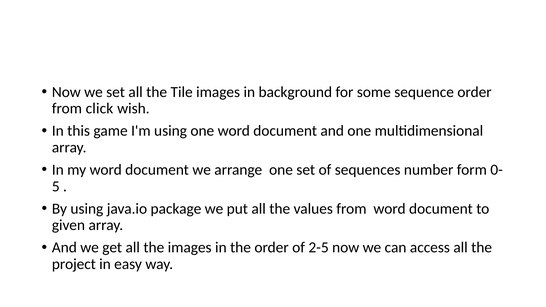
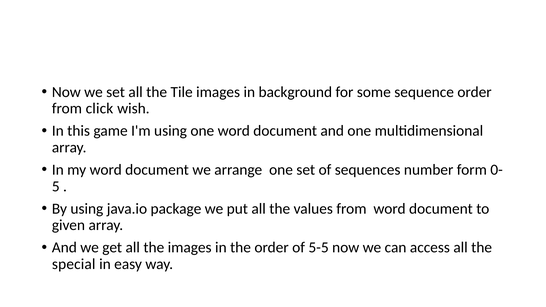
2-5: 2-5 -> 5-5
project: project -> special
